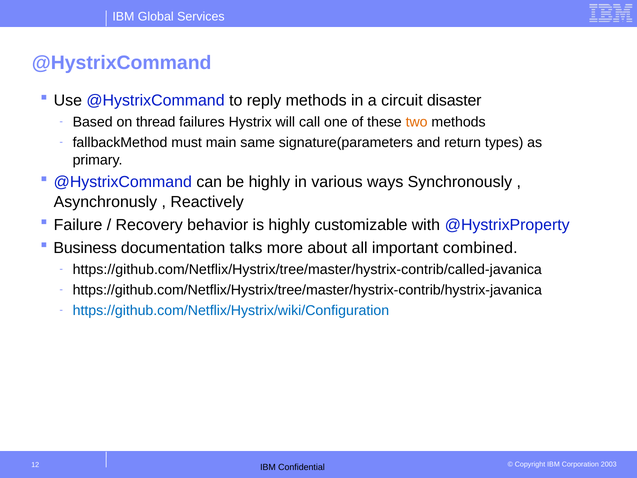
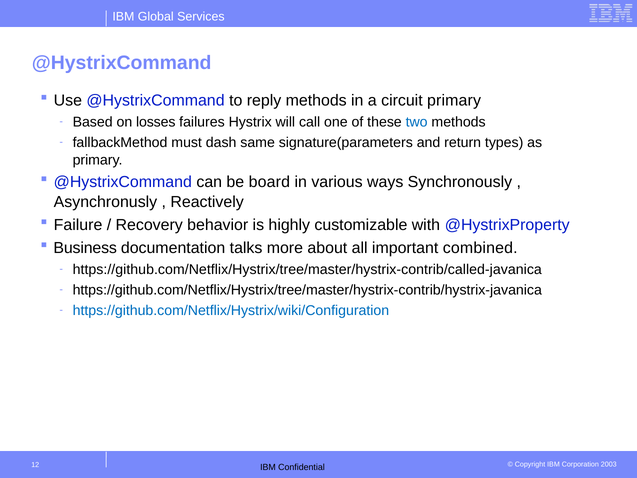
circuit disaster: disaster -> primary
thread: thread -> losses
two colour: orange -> blue
main: main -> dash
be highly: highly -> board
